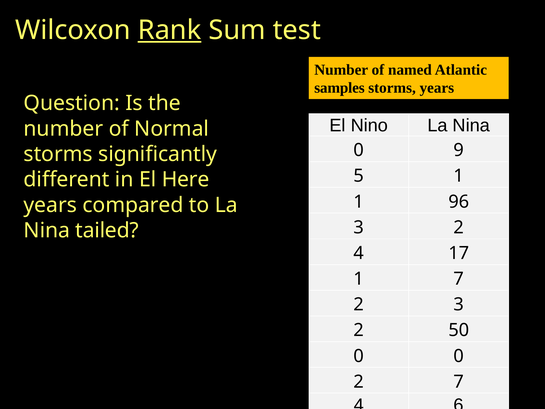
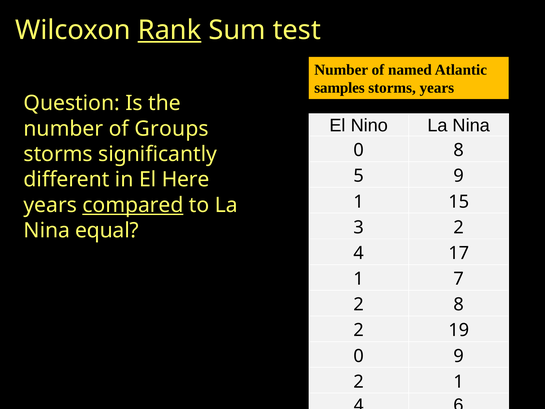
Normal: Normal -> Groups
0 9: 9 -> 8
5 1: 1 -> 9
96: 96 -> 15
compared underline: none -> present
tailed: tailed -> equal
2 3: 3 -> 8
50: 50 -> 19
0 0: 0 -> 9
2 7: 7 -> 1
